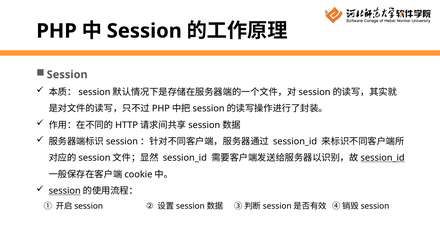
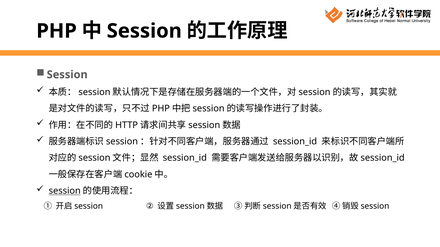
session_id at (383, 158) underline: present -> none
